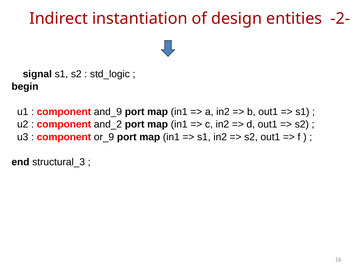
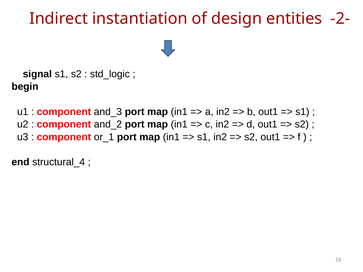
and_9: and_9 -> and_3
or_9: or_9 -> or_1
structural_3: structural_3 -> structural_4
